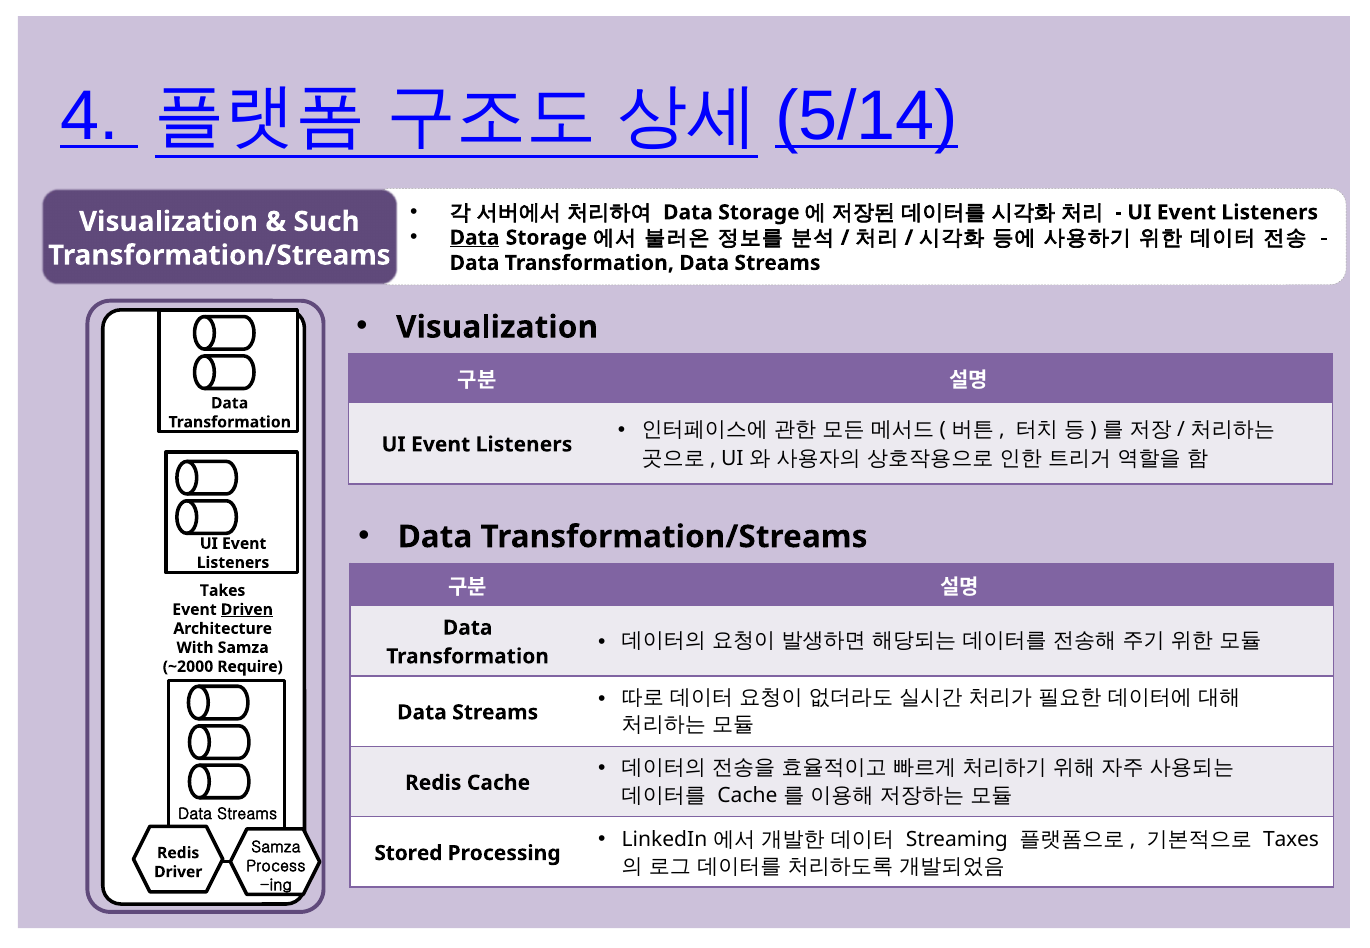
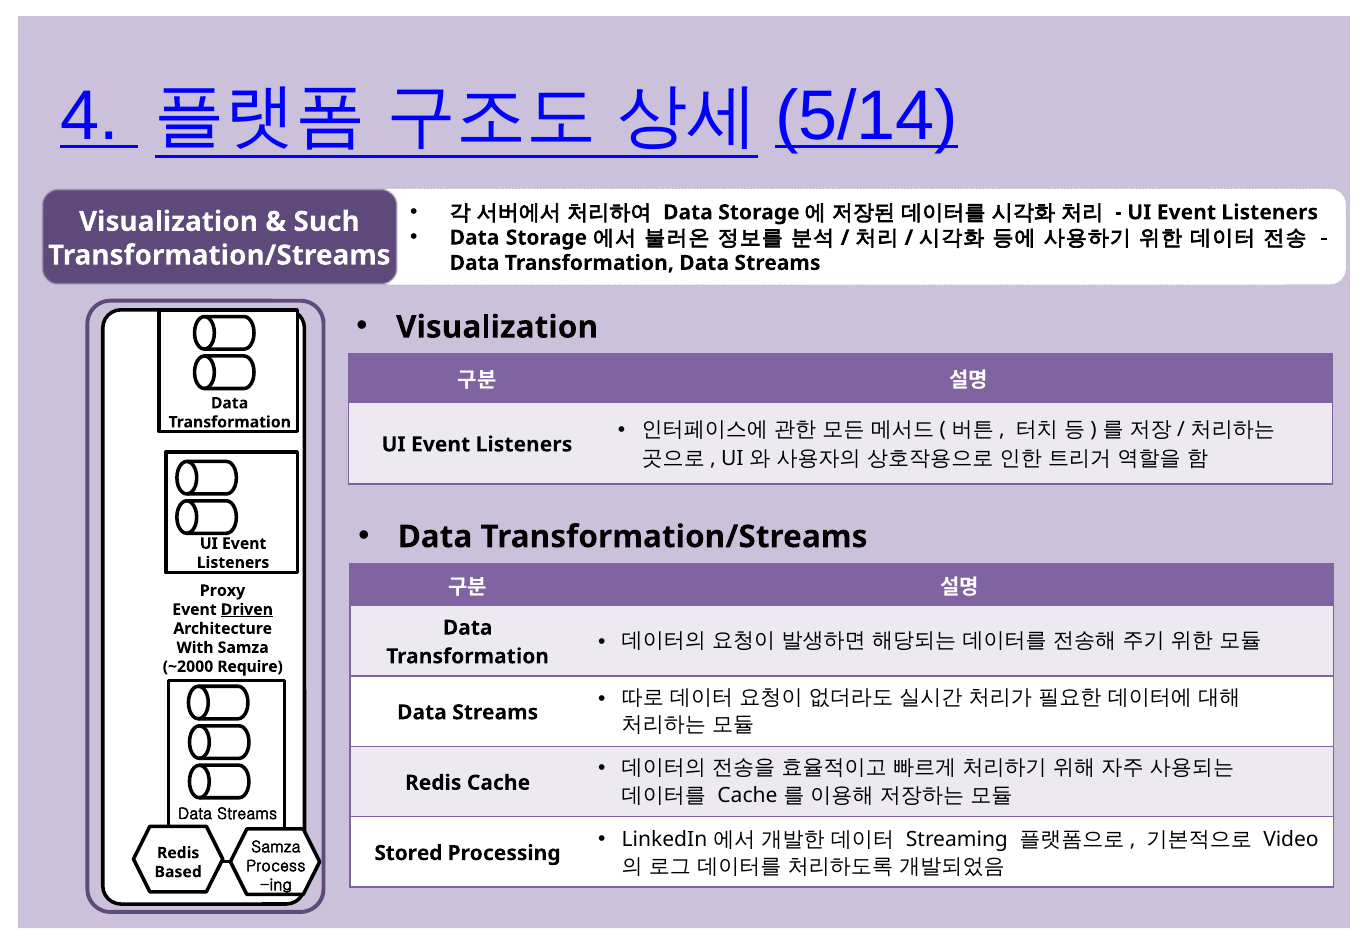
Data at (474, 238) underline: present -> none
Takes: Takes -> Proxy
Taxes: Taxes -> Video
Driver: Driver -> Based
